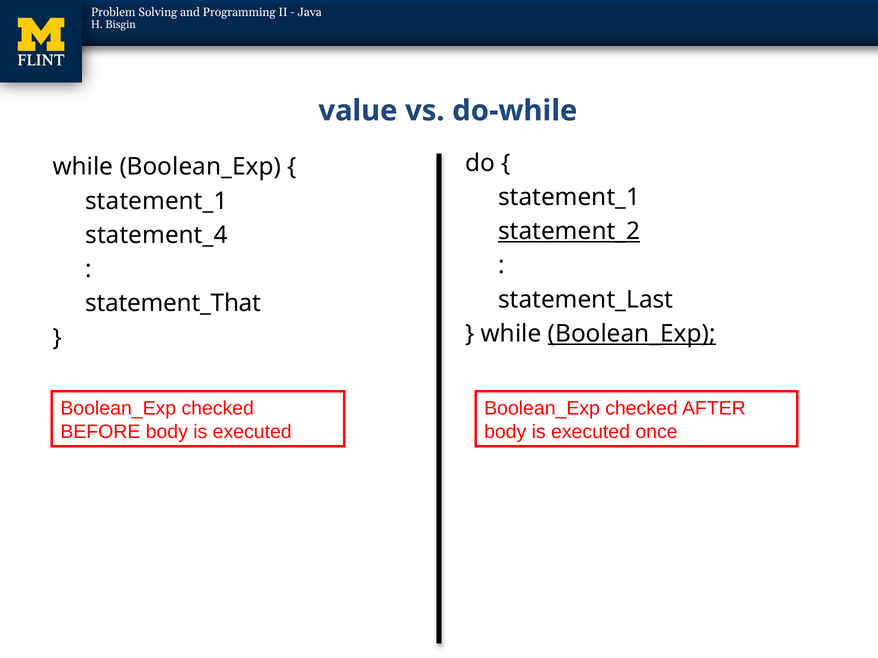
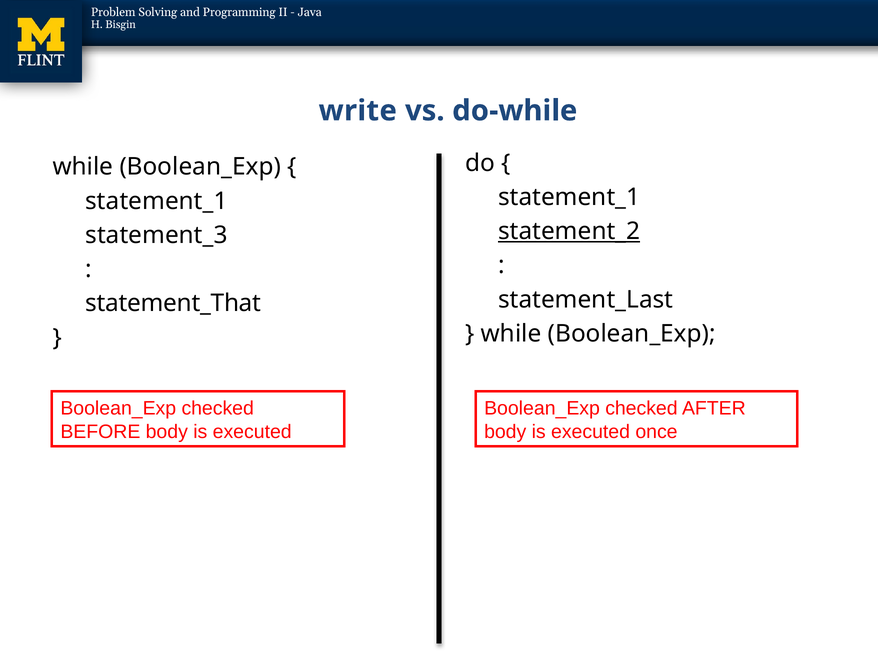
value: value -> write
statement_4: statement_4 -> statement_3
Boolean_Exp at (632, 334) underline: present -> none
